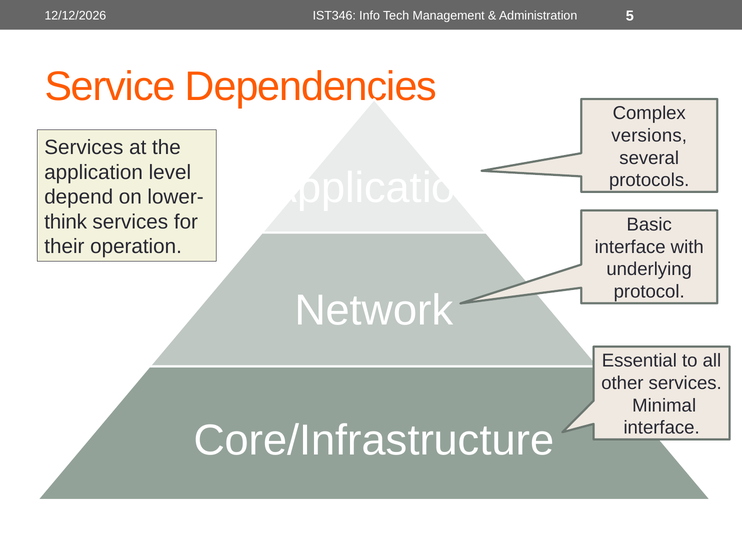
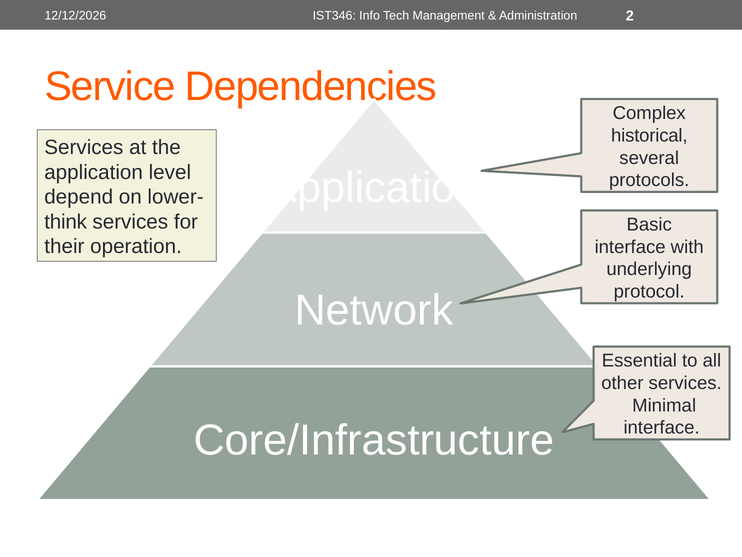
5: 5 -> 2
versions: versions -> historical
